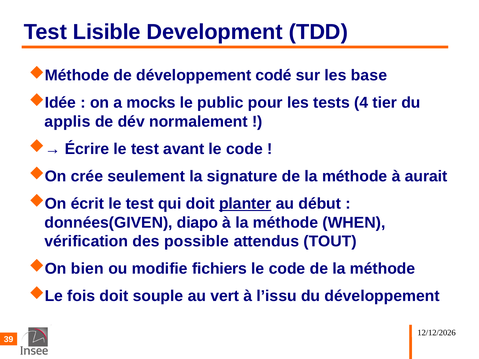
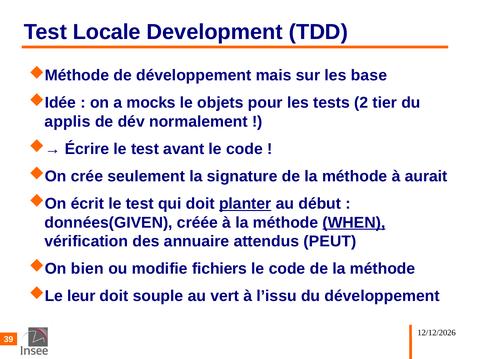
Lisible: Lisible -> Locale
codé: codé -> mais
public: public -> objets
4: 4 -> 2
diapo: diapo -> créée
WHEN underline: none -> present
possible: possible -> annuaire
TOUT: TOUT -> PEUT
fois: fois -> leur
